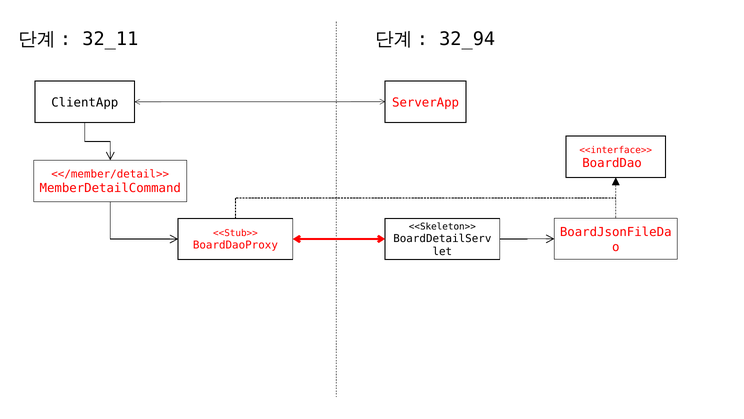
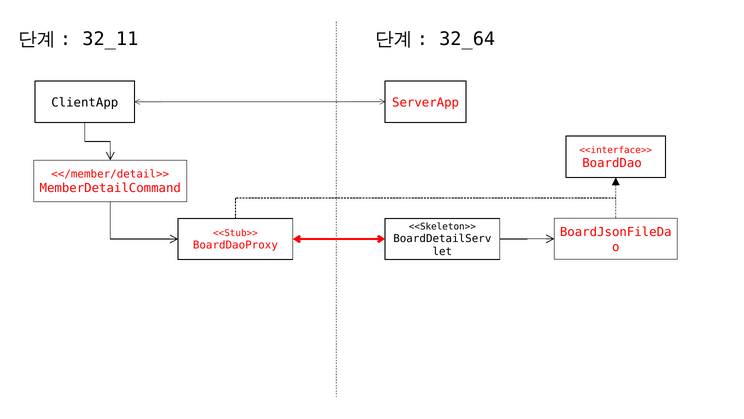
32_94: 32_94 -> 32_64
